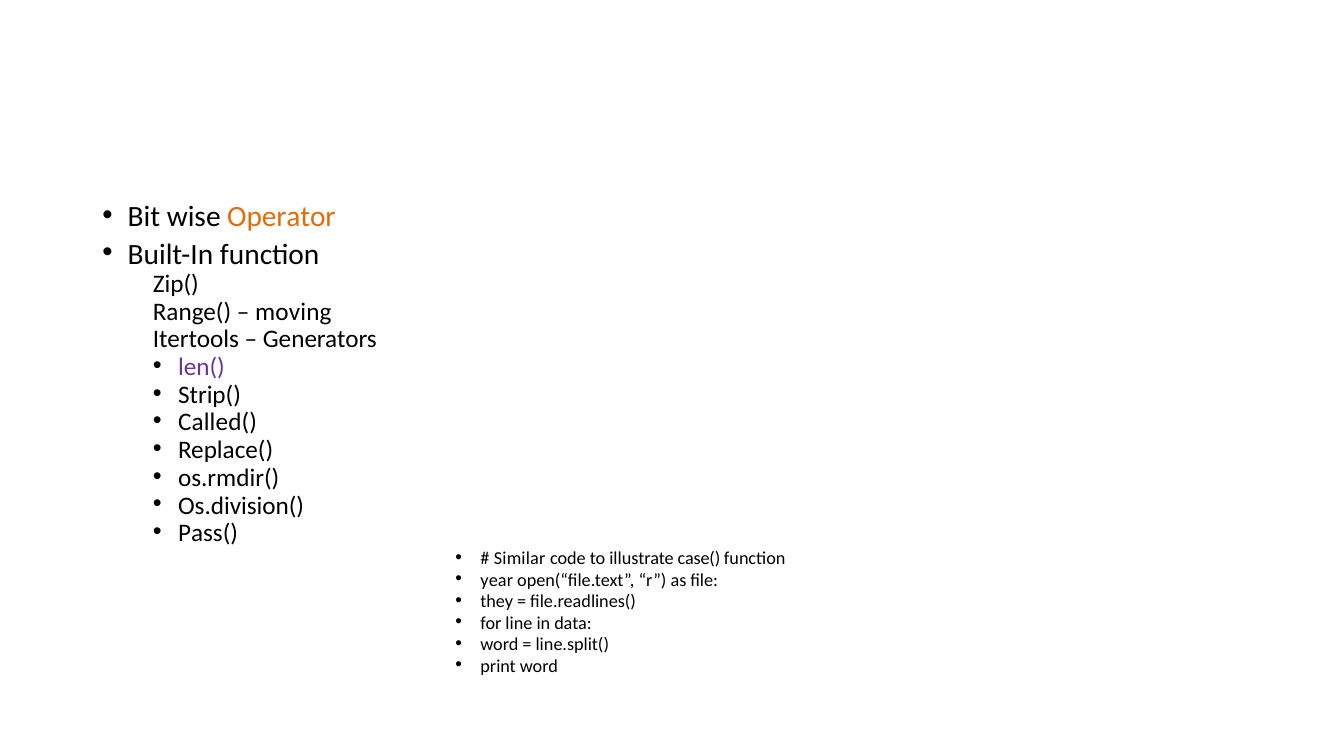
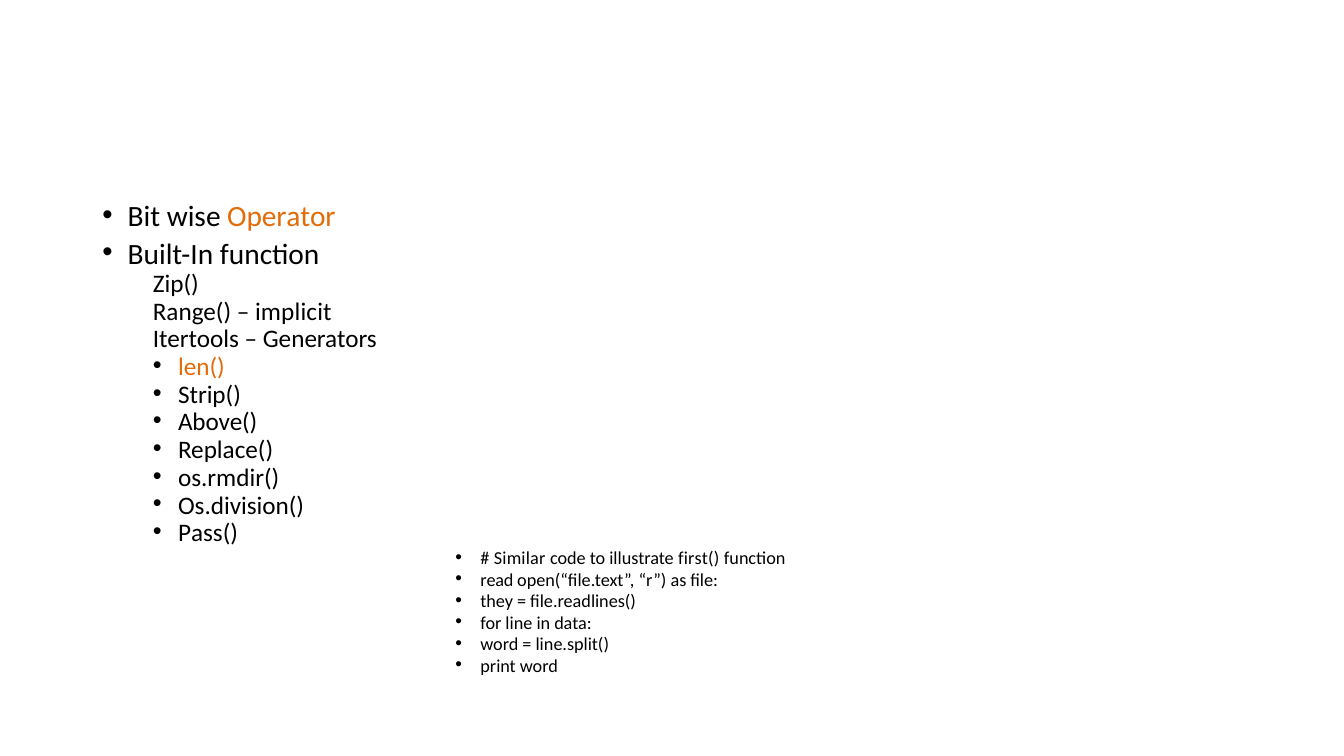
moving: moving -> implicit
len( colour: purple -> orange
Called(: Called( -> Above(
case(: case( -> first(
year: year -> read
